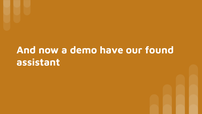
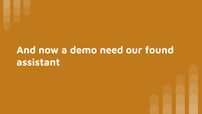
have: have -> need
